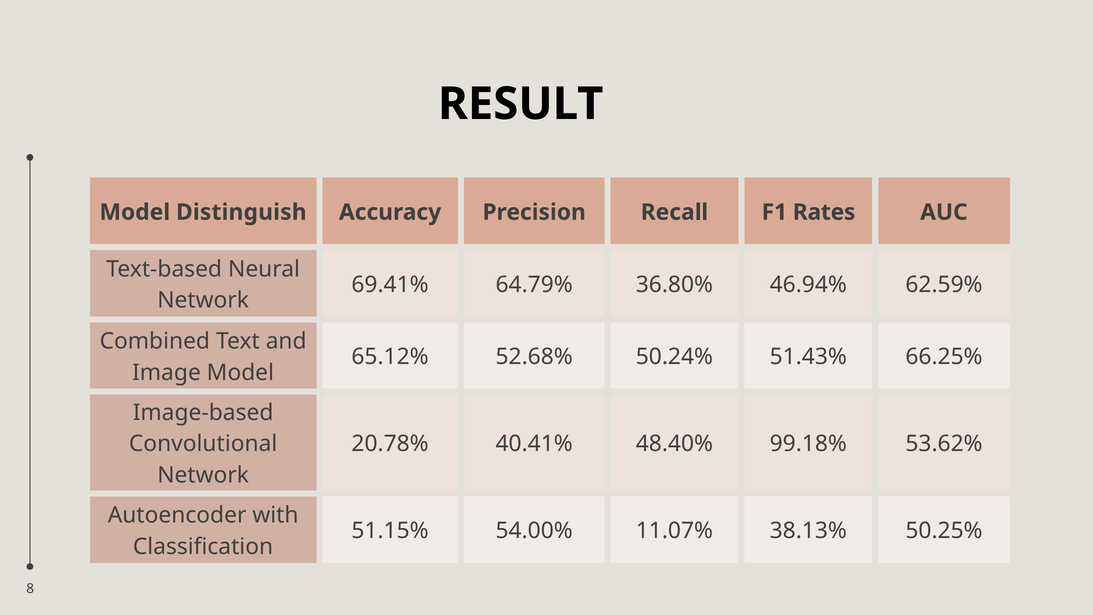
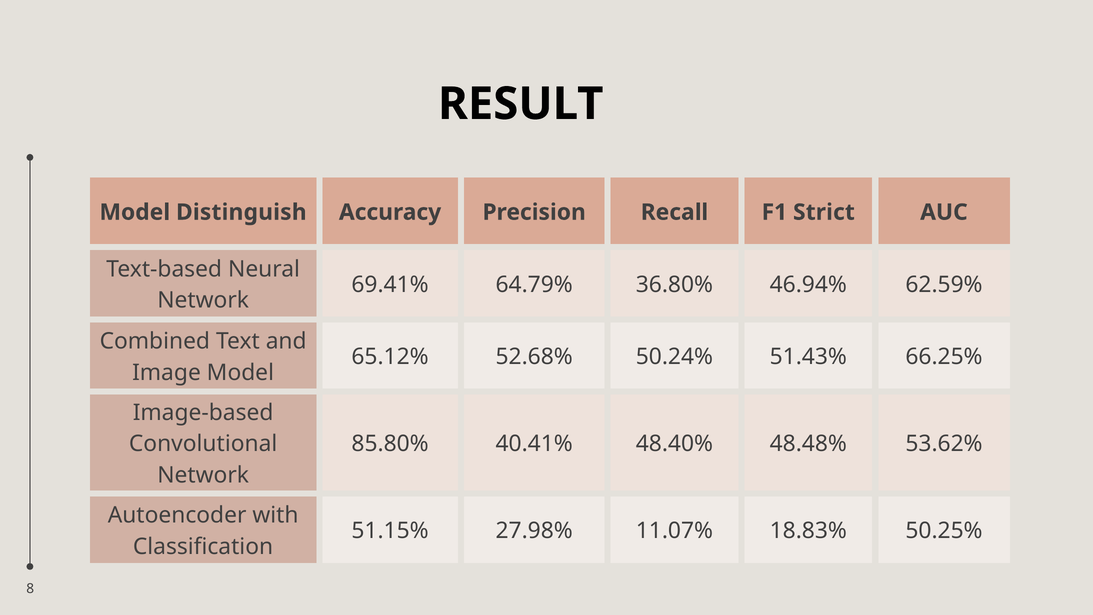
Rates: Rates -> Strict
20.78%: 20.78% -> 85.80%
99.18%: 99.18% -> 48.48%
54.00%: 54.00% -> 27.98%
38.13%: 38.13% -> 18.83%
